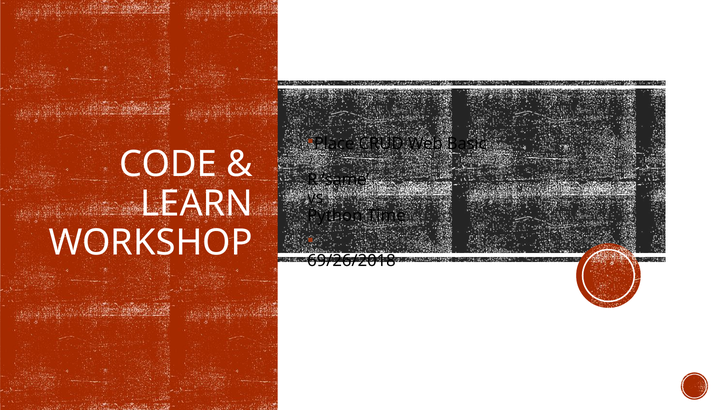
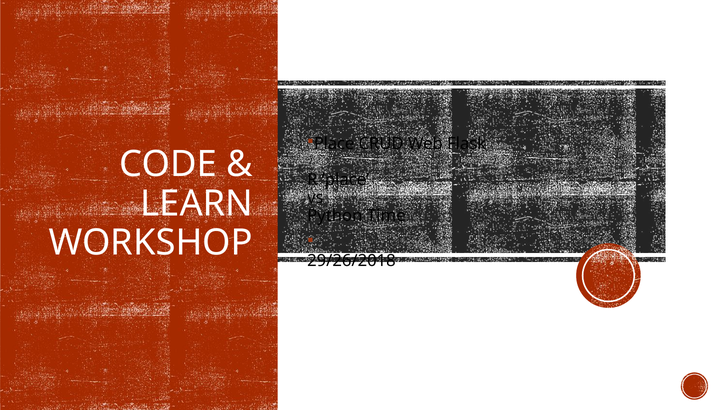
Basic: Basic -> Flask
R same: same -> place
69/26/2018: 69/26/2018 -> 29/26/2018
